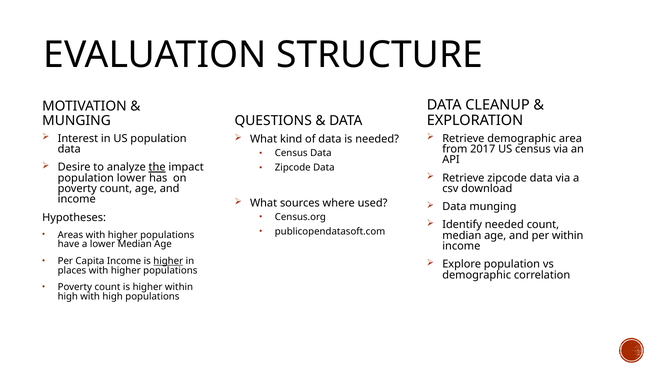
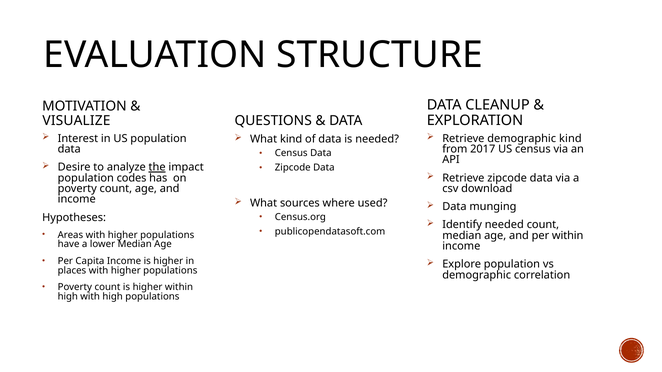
MUNGING at (77, 121): MUNGING -> VISUALIZE
demographic area: area -> kind
population lower: lower -> codes
higher at (168, 261) underline: present -> none
